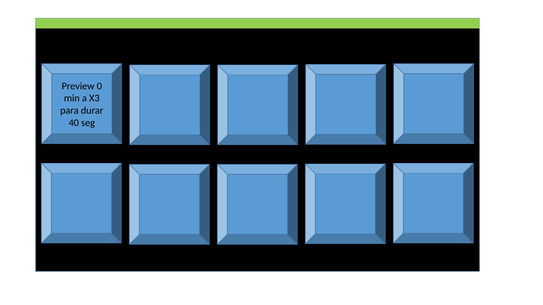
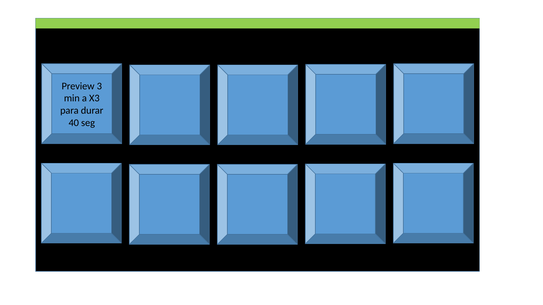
0: 0 -> 3
